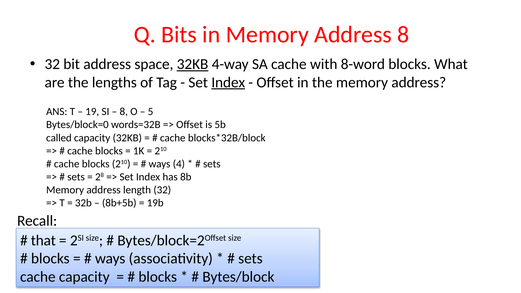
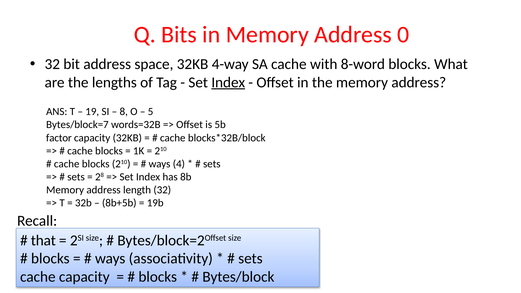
Address 8: 8 -> 0
32KB at (193, 64) underline: present -> none
Bytes/block=0: Bytes/block=0 -> Bytes/block=7
called: called -> factor
